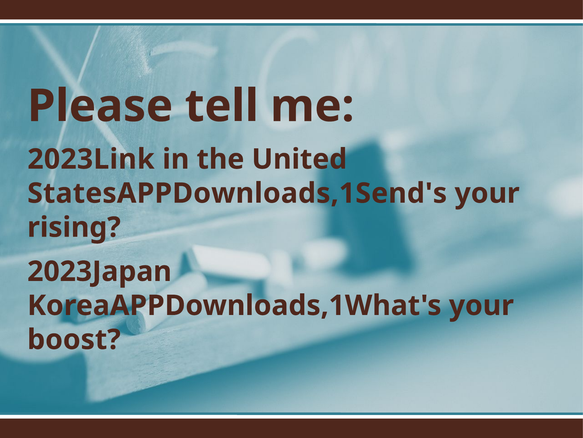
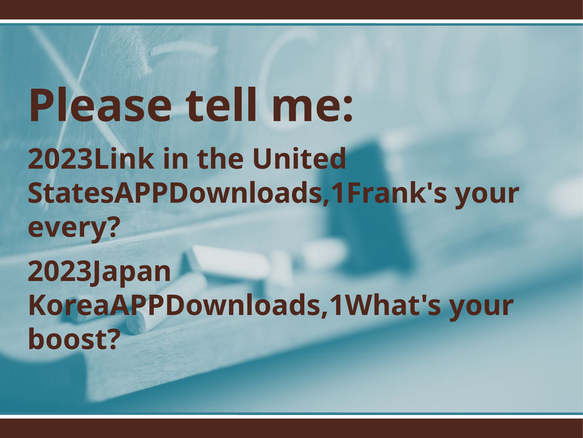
StatesAPPDownloads,1Send's: StatesAPPDownloads,1Send's -> StatesAPPDownloads,1Frank's
rising: rising -> every
